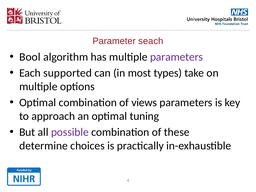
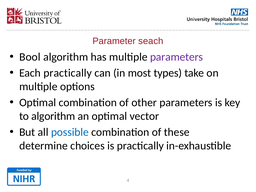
Each supported: supported -> practically
views: views -> other
to approach: approach -> algorithm
tuning: tuning -> vector
possible colour: purple -> blue
